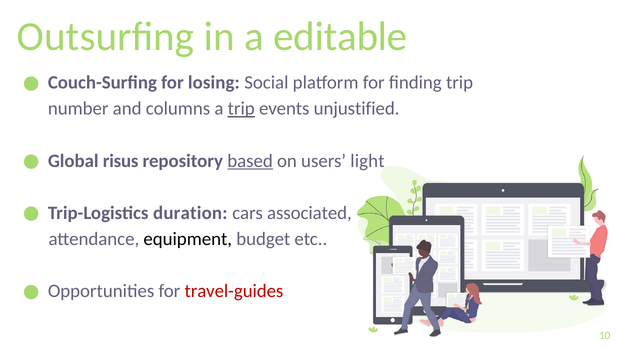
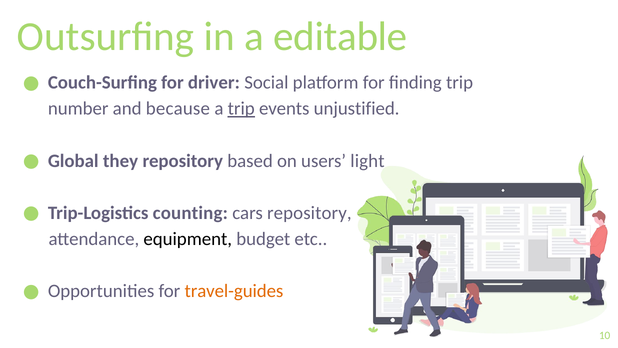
losing: losing -> driver
columns: columns -> because
risus: risus -> they
based underline: present -> none
duration: duration -> counting
cars associated: associated -> repository
travel-guides colour: red -> orange
